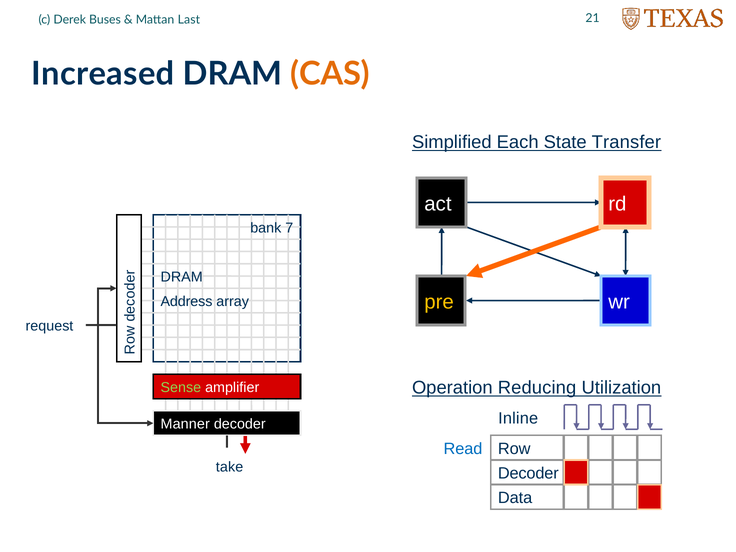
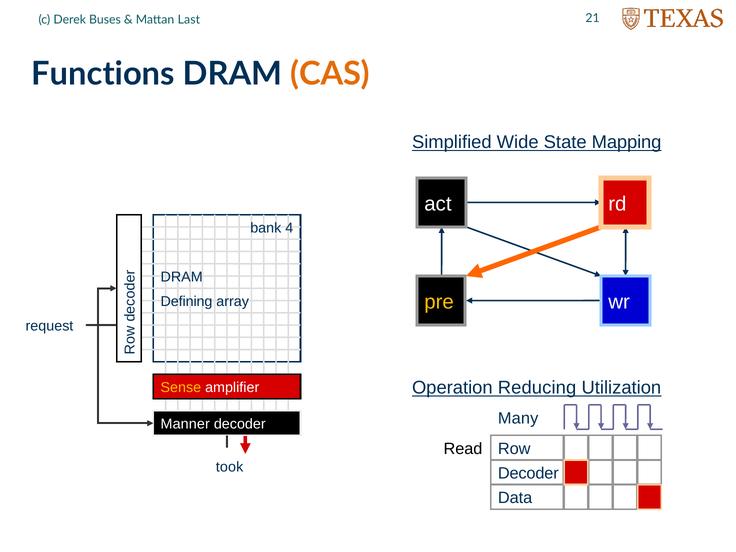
Increased: Increased -> Functions
Each: Each -> Wide
Transfer: Transfer -> Mapping
7: 7 -> 4
Address: Address -> Defining
Sense colour: light green -> yellow
Inline: Inline -> Many
Read colour: blue -> black
take: take -> took
